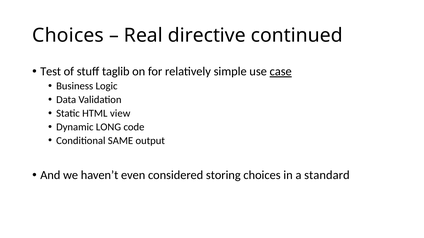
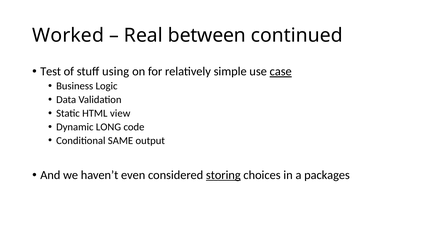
Choices at (68, 36): Choices -> Worked
directive: directive -> between
taglib: taglib -> using
storing underline: none -> present
standard: standard -> packages
